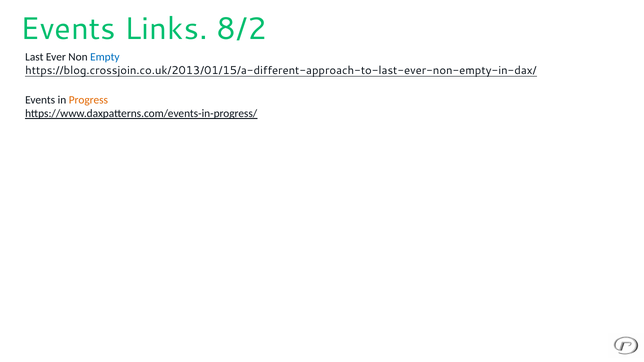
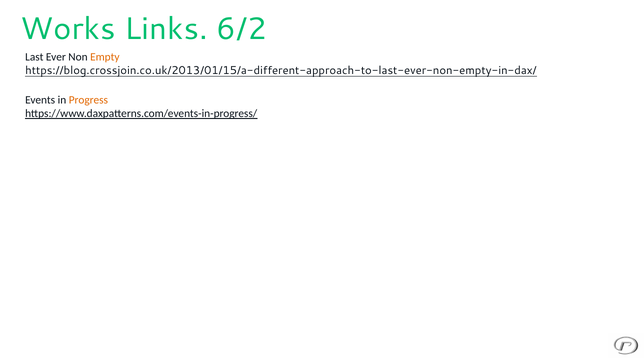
Events at (68, 29): Events -> Works
8/2: 8/2 -> 6/2
Empty colour: blue -> orange
